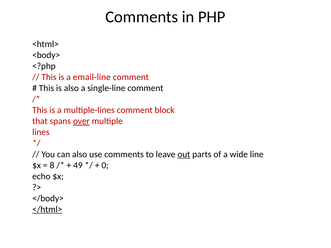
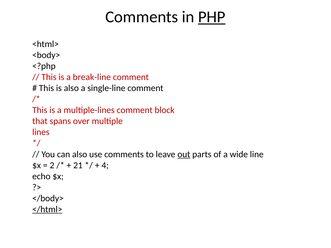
PHP underline: none -> present
email-line: email-line -> break-line
over underline: present -> none
8: 8 -> 2
49: 49 -> 21
0: 0 -> 4
